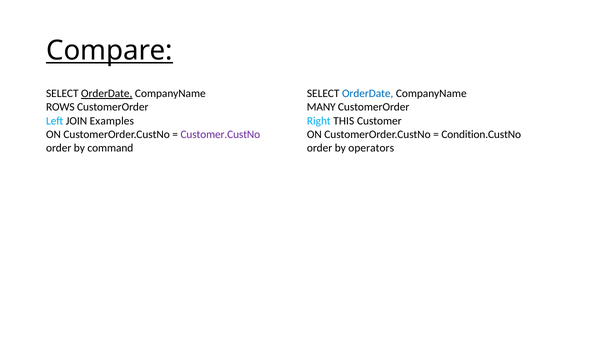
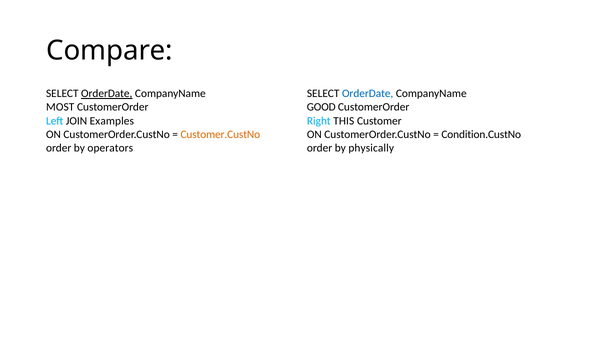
Compare underline: present -> none
ROWS: ROWS -> MOST
MANY: MANY -> GOOD
Customer.CustNo colour: purple -> orange
command: command -> operators
operators: operators -> physically
